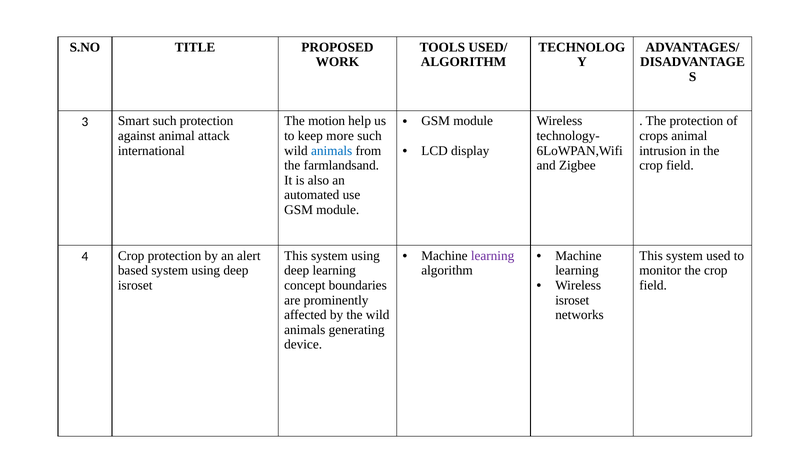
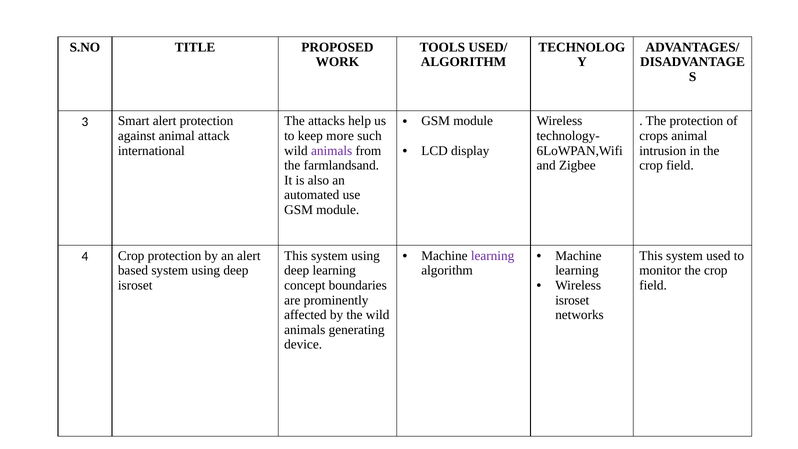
motion: motion -> attacks
Smart such: such -> alert
animals at (332, 151) colour: blue -> purple
